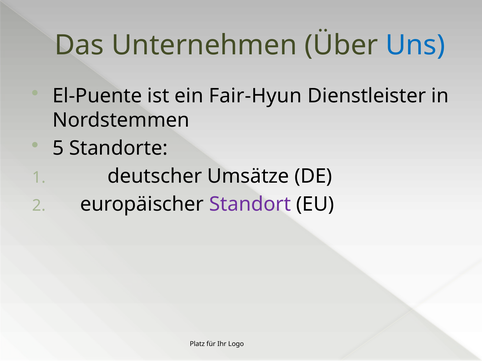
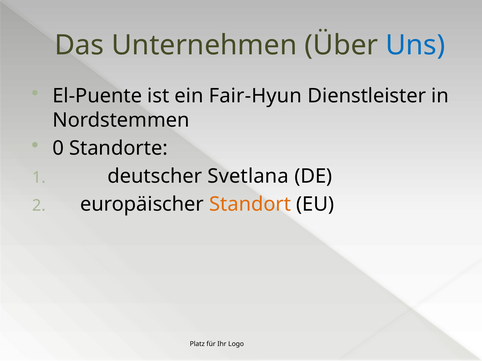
5: 5 -> 0
Umsätze: Umsätze -> Svetlana
Standort colour: purple -> orange
